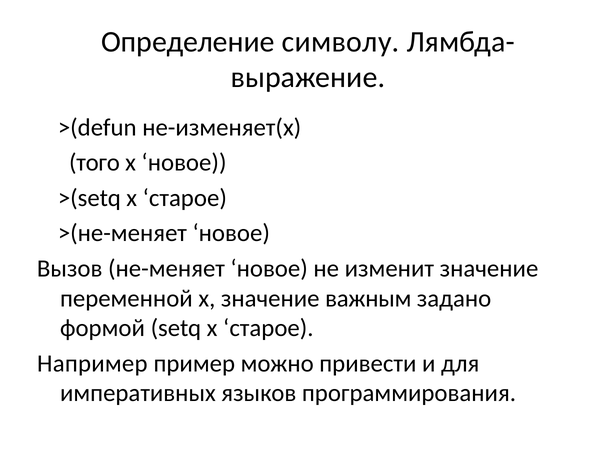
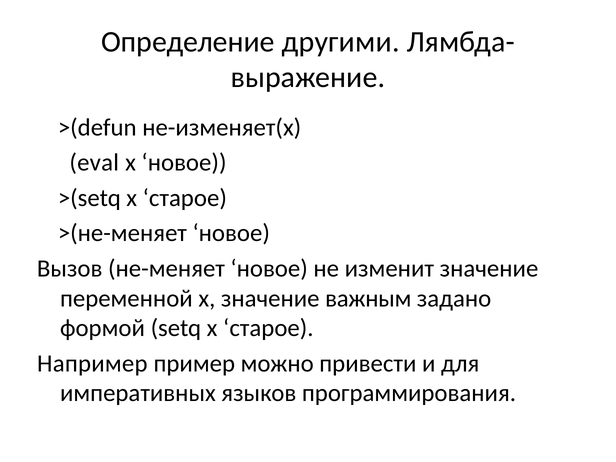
символу: символу -> другими
того: того -> eval
